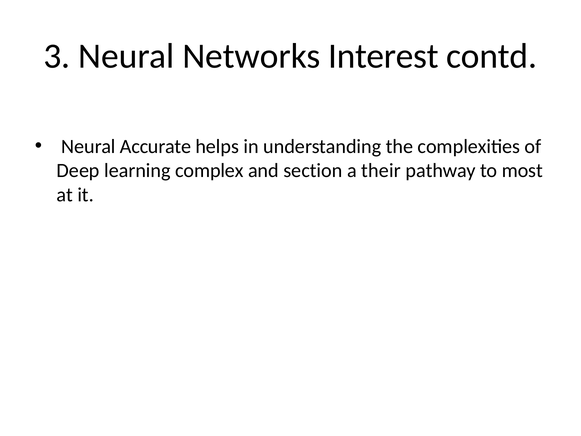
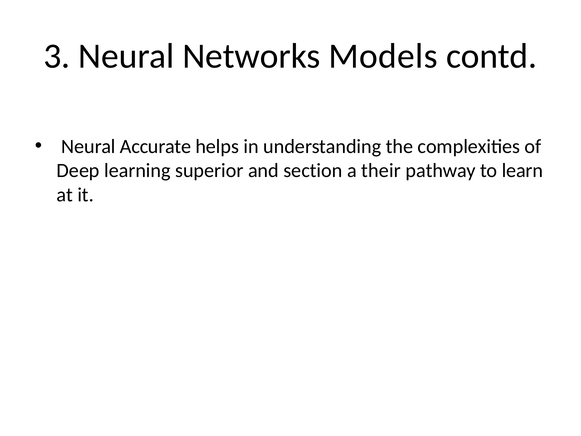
Interest: Interest -> Models
complex: complex -> superior
most: most -> learn
